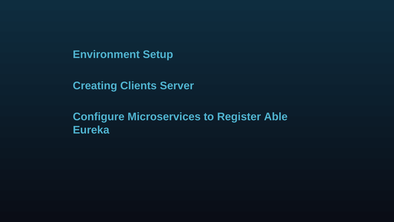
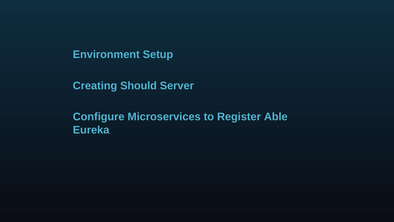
Clients: Clients -> Should
